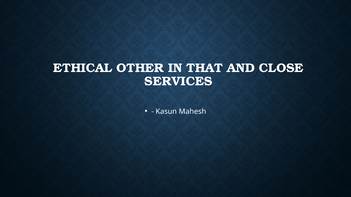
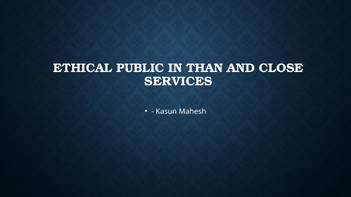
OTHER: OTHER -> PUBLIC
THAT: THAT -> THAN
